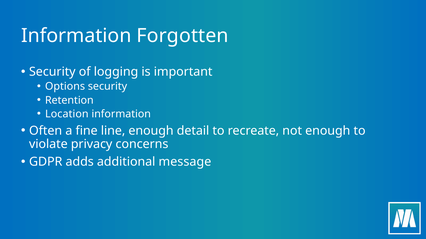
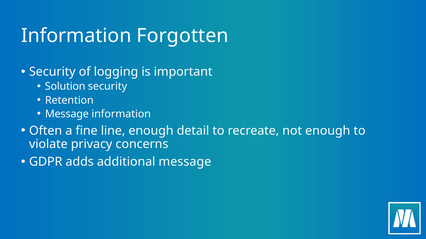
Options: Options -> Solution
Location at (67, 114): Location -> Message
